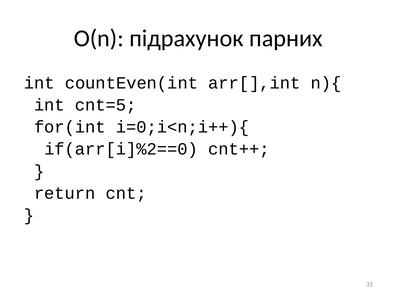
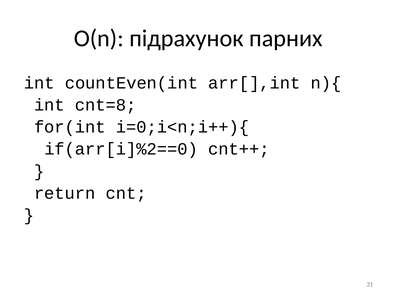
cnt=5: cnt=5 -> cnt=8
